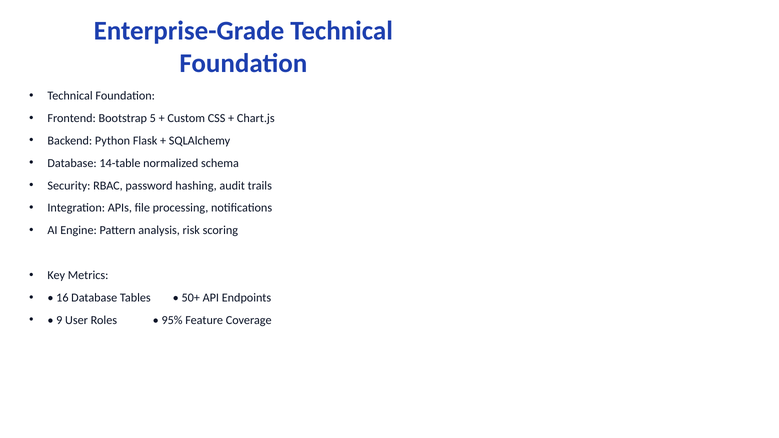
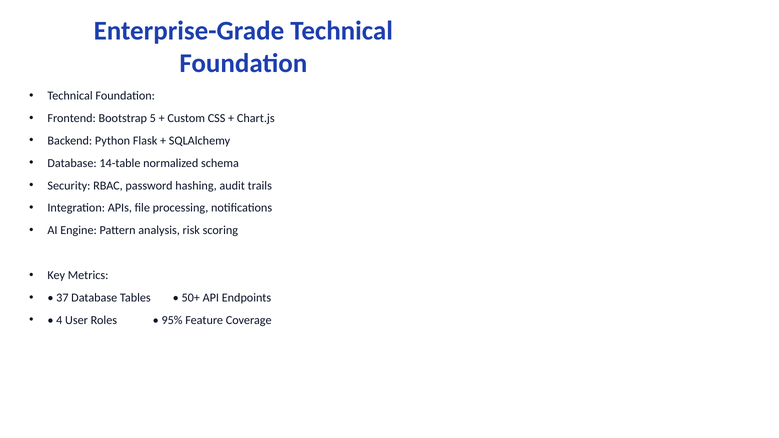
16: 16 -> 37
9: 9 -> 4
